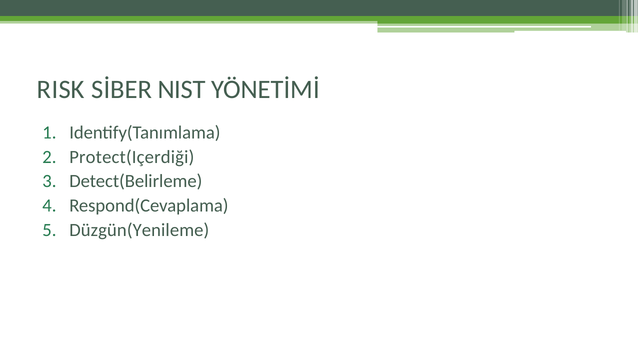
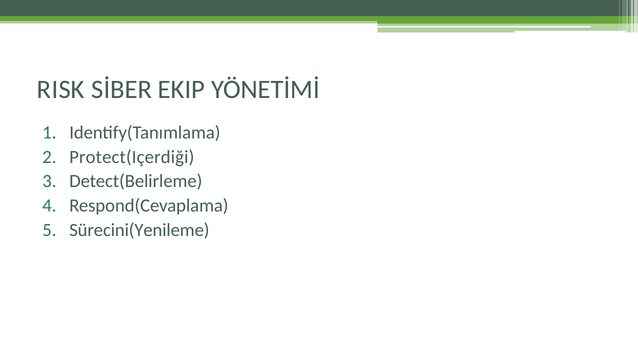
NIST: NIST -> EKIP
Düzgün(Yenileme: Düzgün(Yenileme -> Sürecini(Yenileme
